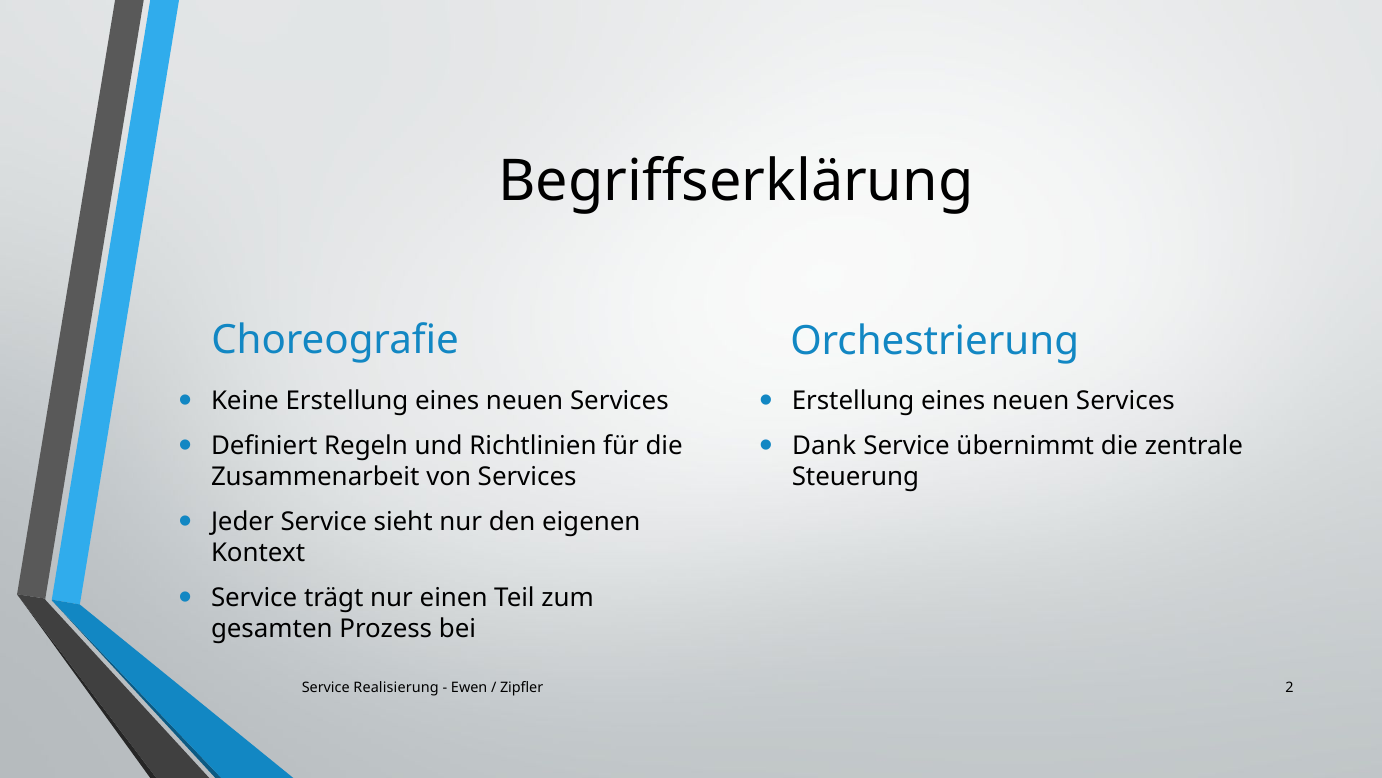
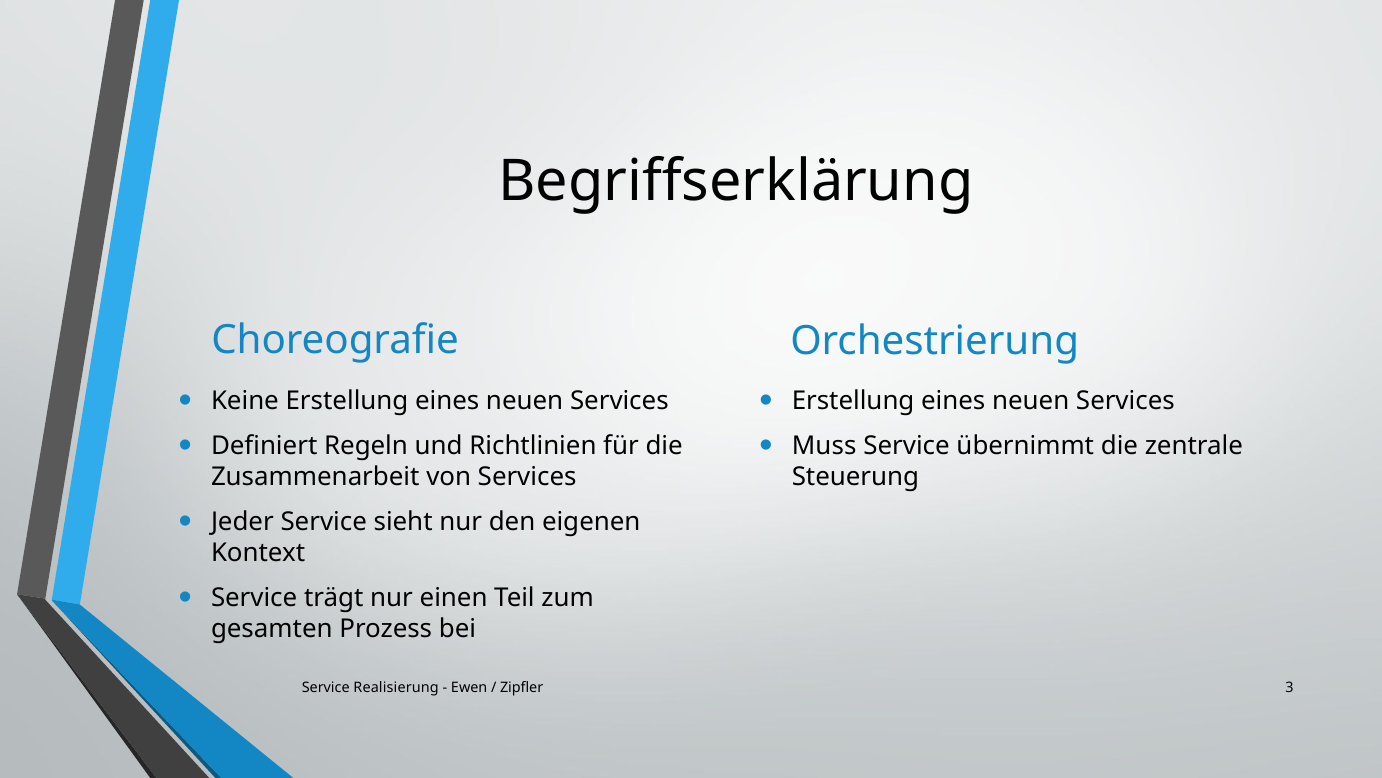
Dank: Dank -> Muss
2: 2 -> 3
